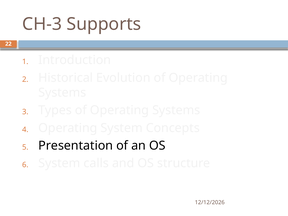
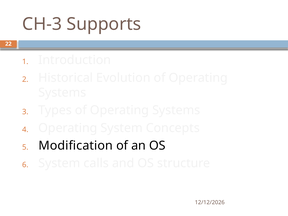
Presentation: Presentation -> Modification
